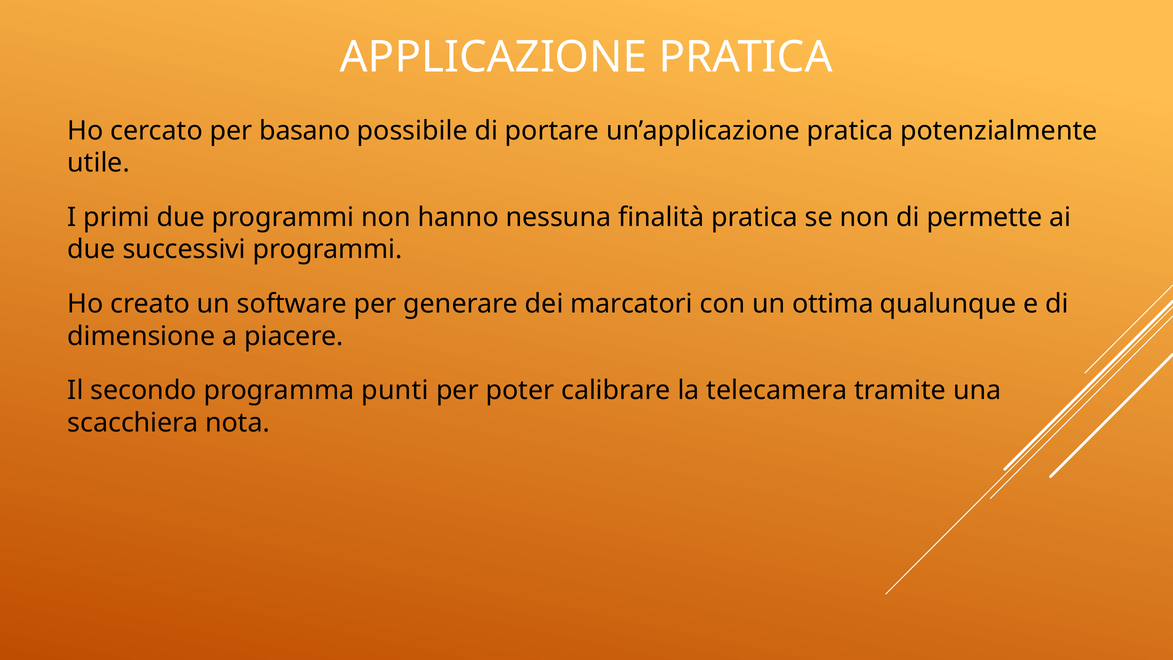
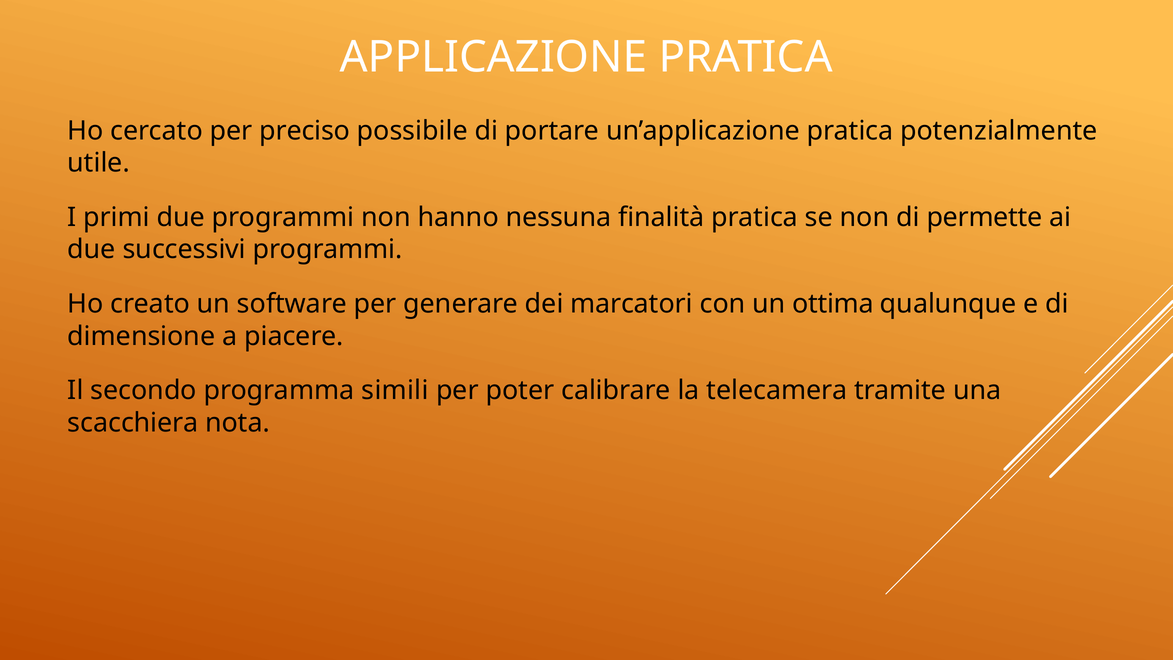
basano: basano -> preciso
punti: punti -> simili
